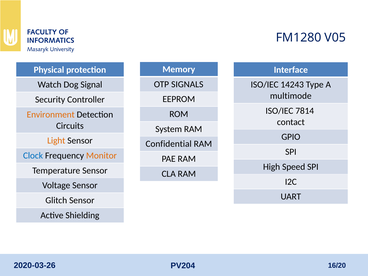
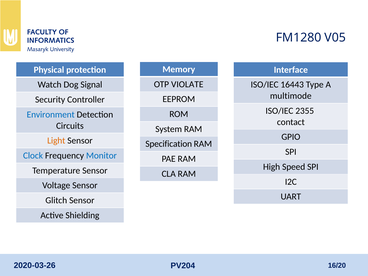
SIGNALS: SIGNALS -> VIOLATE
14243: 14243 -> 16443
7814: 7814 -> 2355
Environment colour: orange -> blue
Confidential: Confidential -> Specification
Monitor colour: orange -> blue
